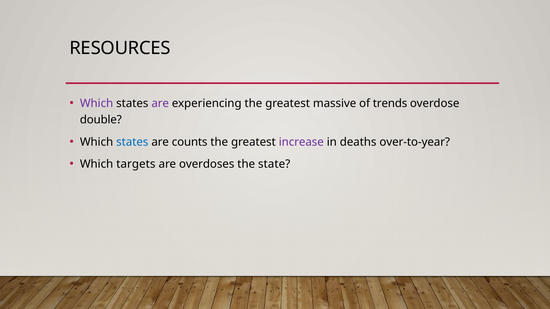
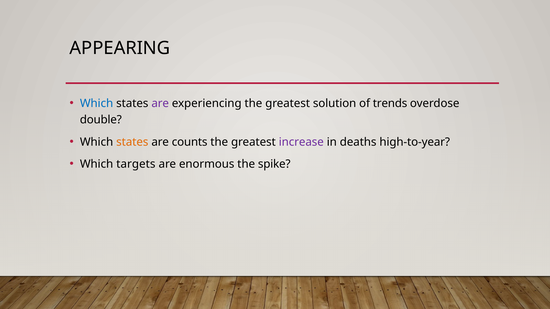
RESOURCES: RESOURCES -> APPEARING
Which at (97, 103) colour: purple -> blue
massive: massive -> solution
states at (132, 142) colour: blue -> orange
over-to-year: over-to-year -> high-to-year
overdoses: overdoses -> enormous
state: state -> spike
